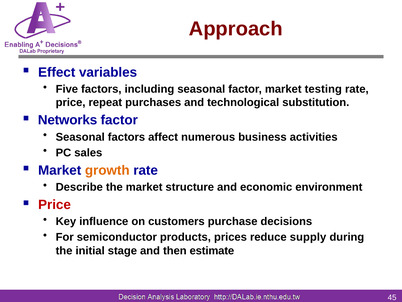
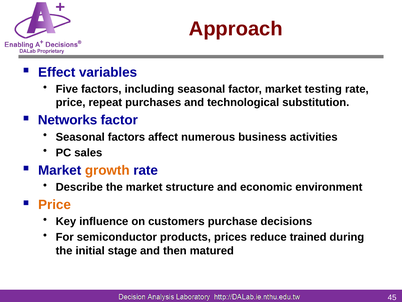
Price at (54, 204) colour: red -> orange
supply: supply -> trained
estimate: estimate -> matured
